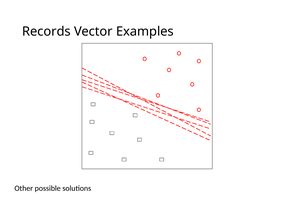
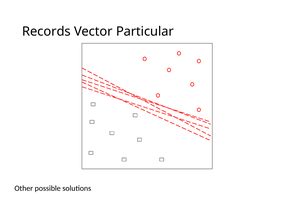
Examples: Examples -> Particular
